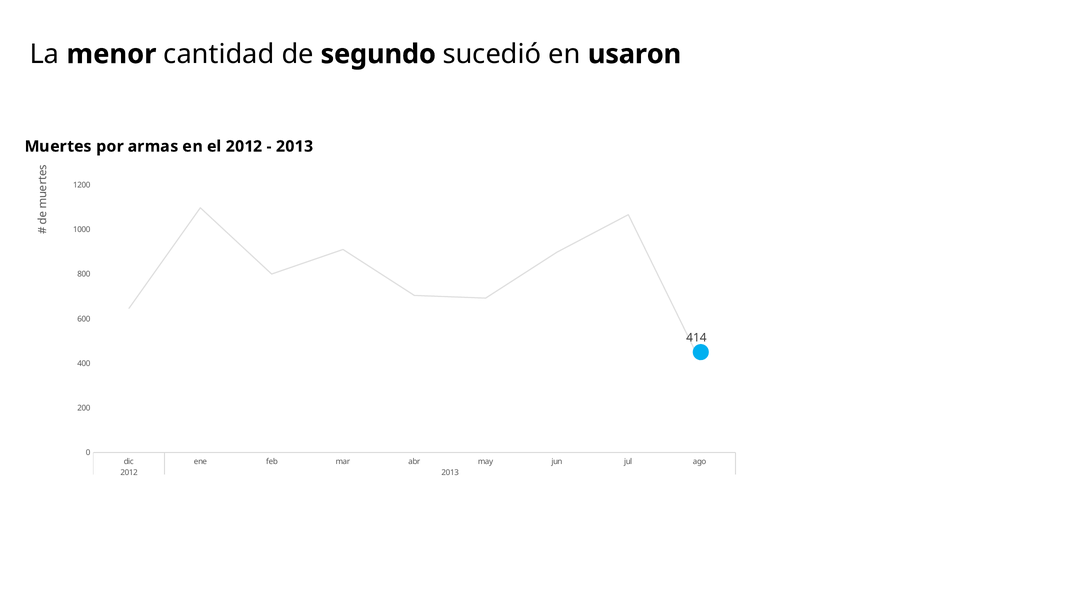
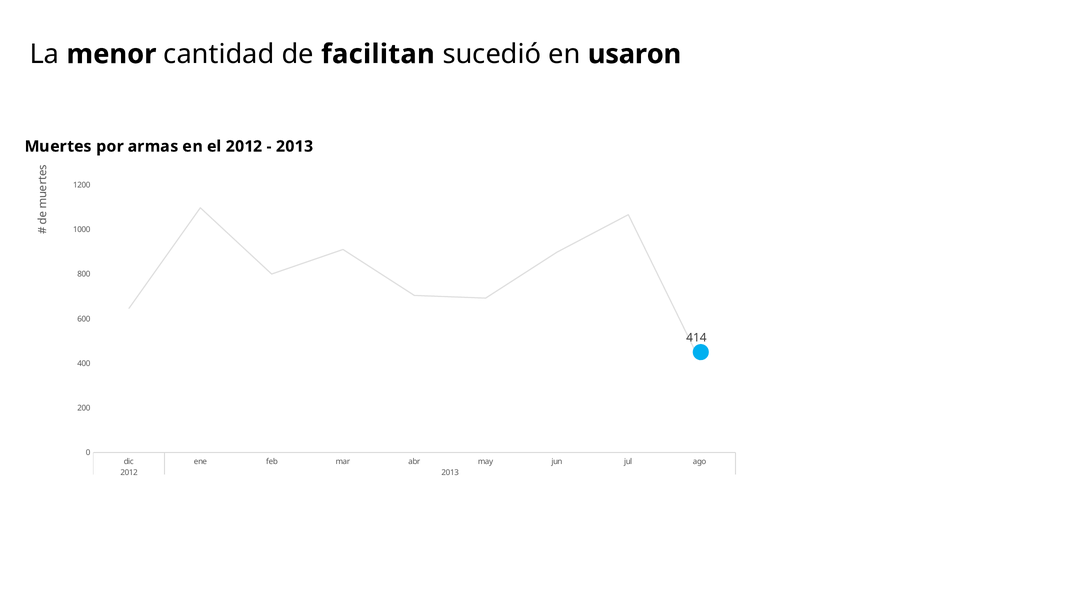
segundo: segundo -> facilitan
